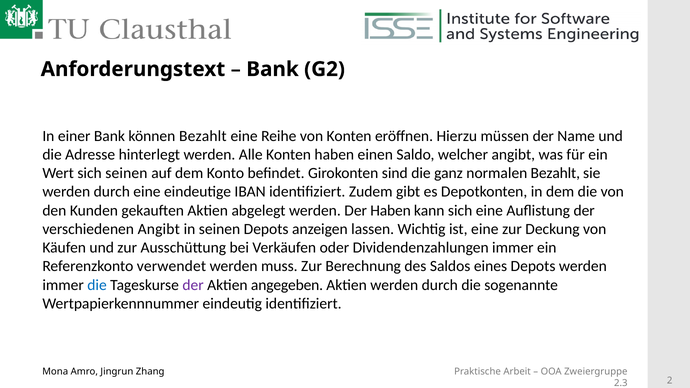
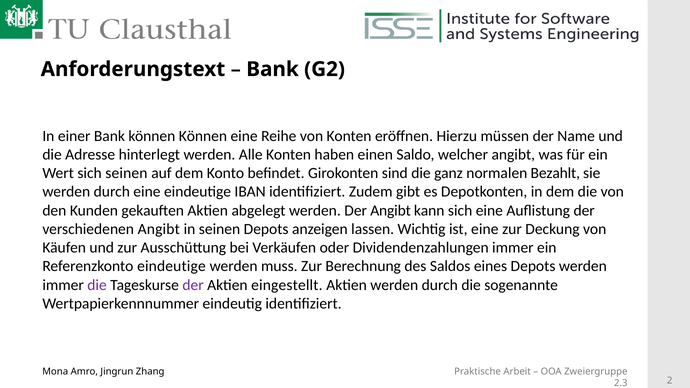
können Bezahlt: Bezahlt -> Können
Der Haben: Haben -> Angibt
Referenzkonto verwendet: verwendet -> eindeutige
die at (97, 285) colour: blue -> purple
angegeben: angegeben -> eingestellt
